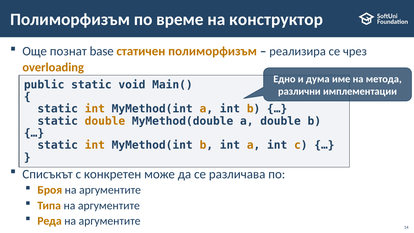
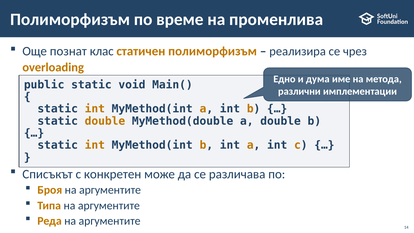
конструктор: конструктор -> променлива
base: base -> клас
